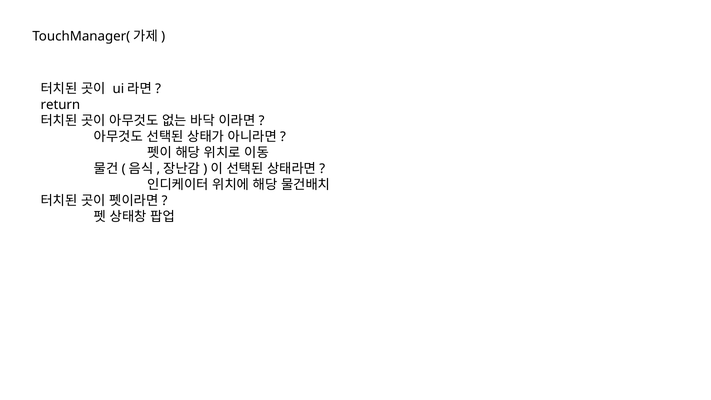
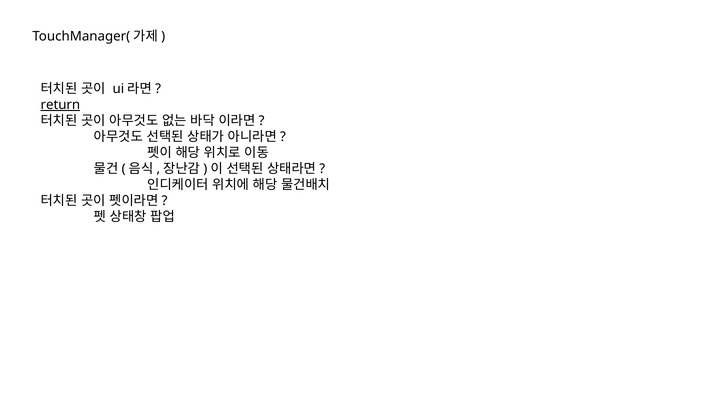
return underline: none -> present
